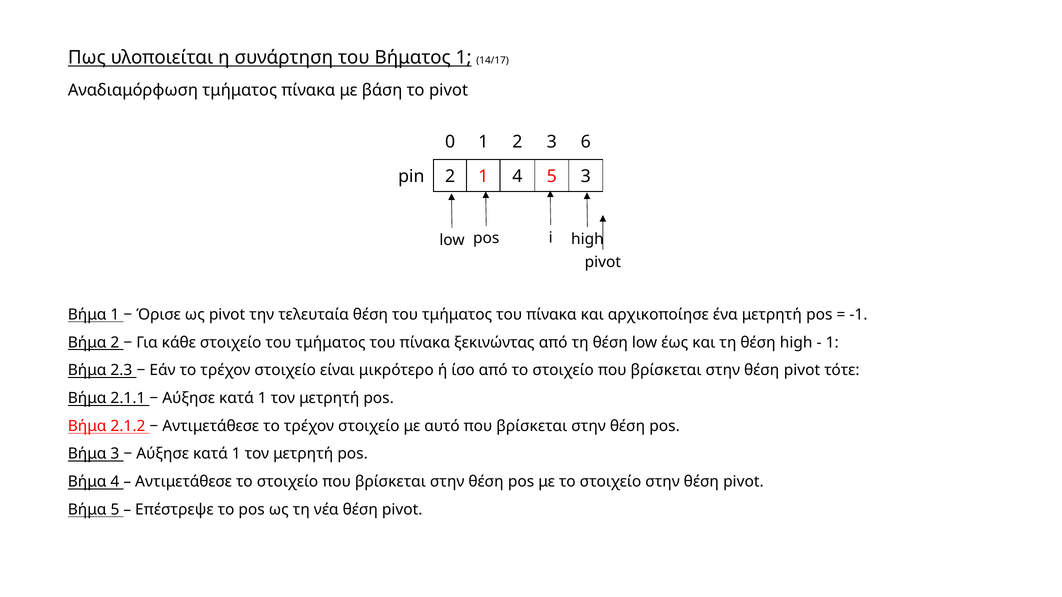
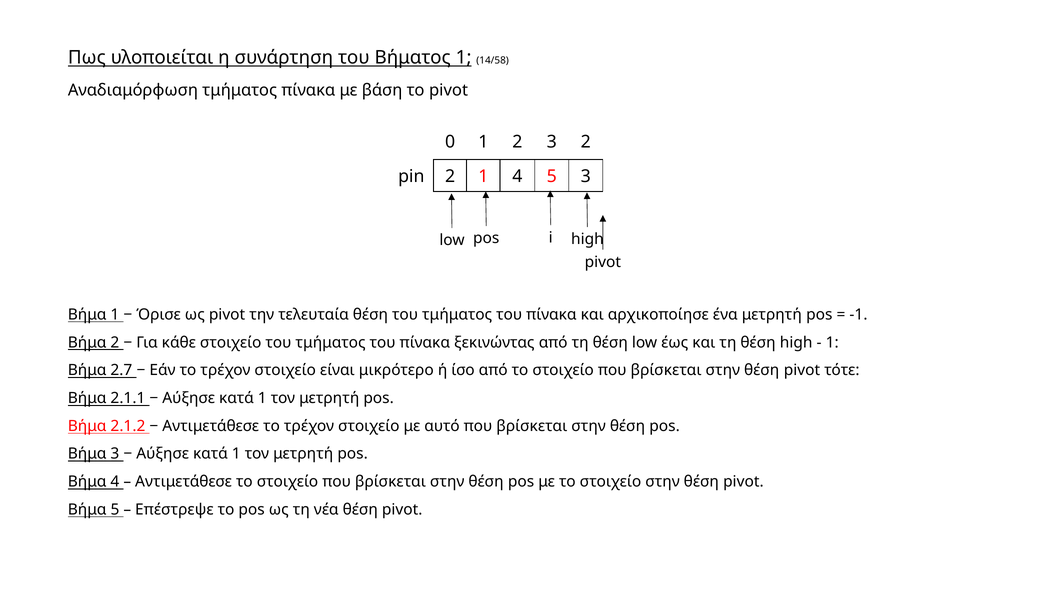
14/17: 14/17 -> 14/58
3 6: 6 -> 2
2.3: 2.3 -> 2.7
